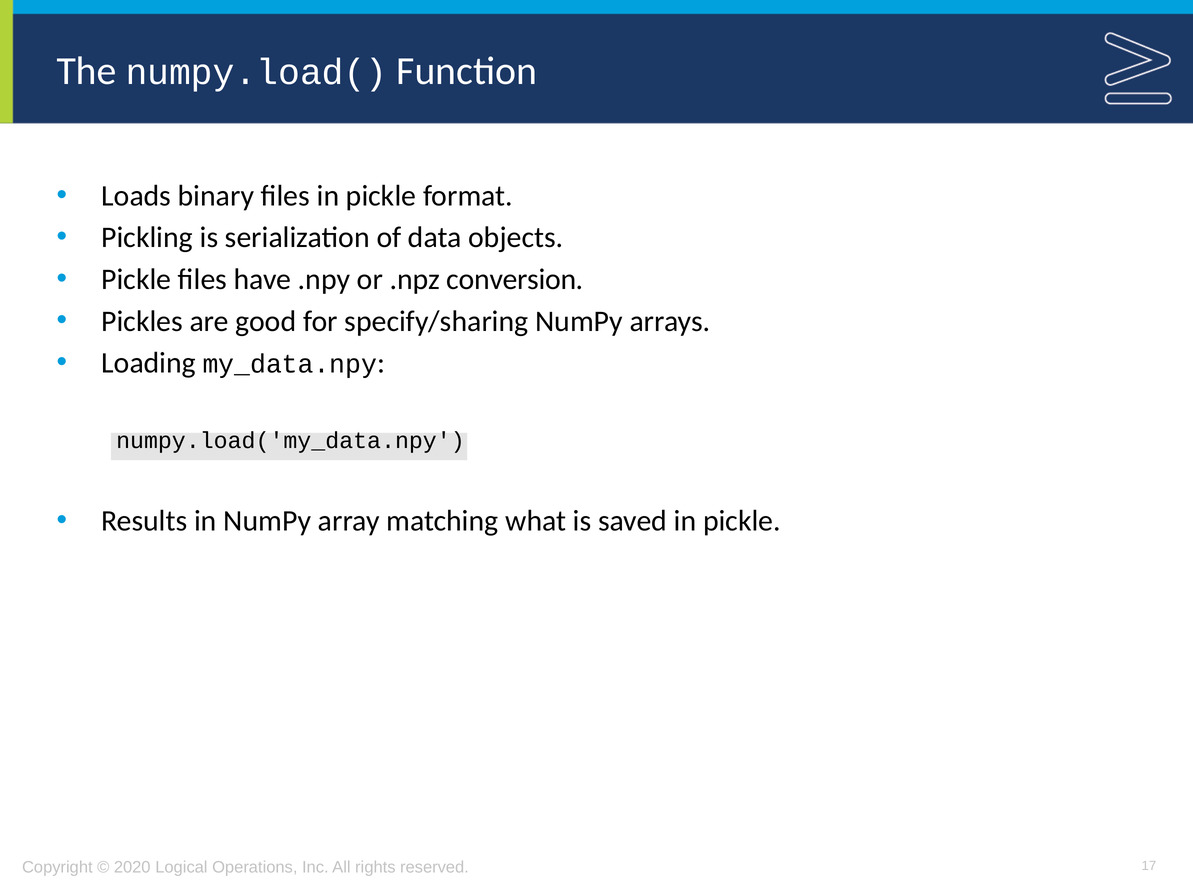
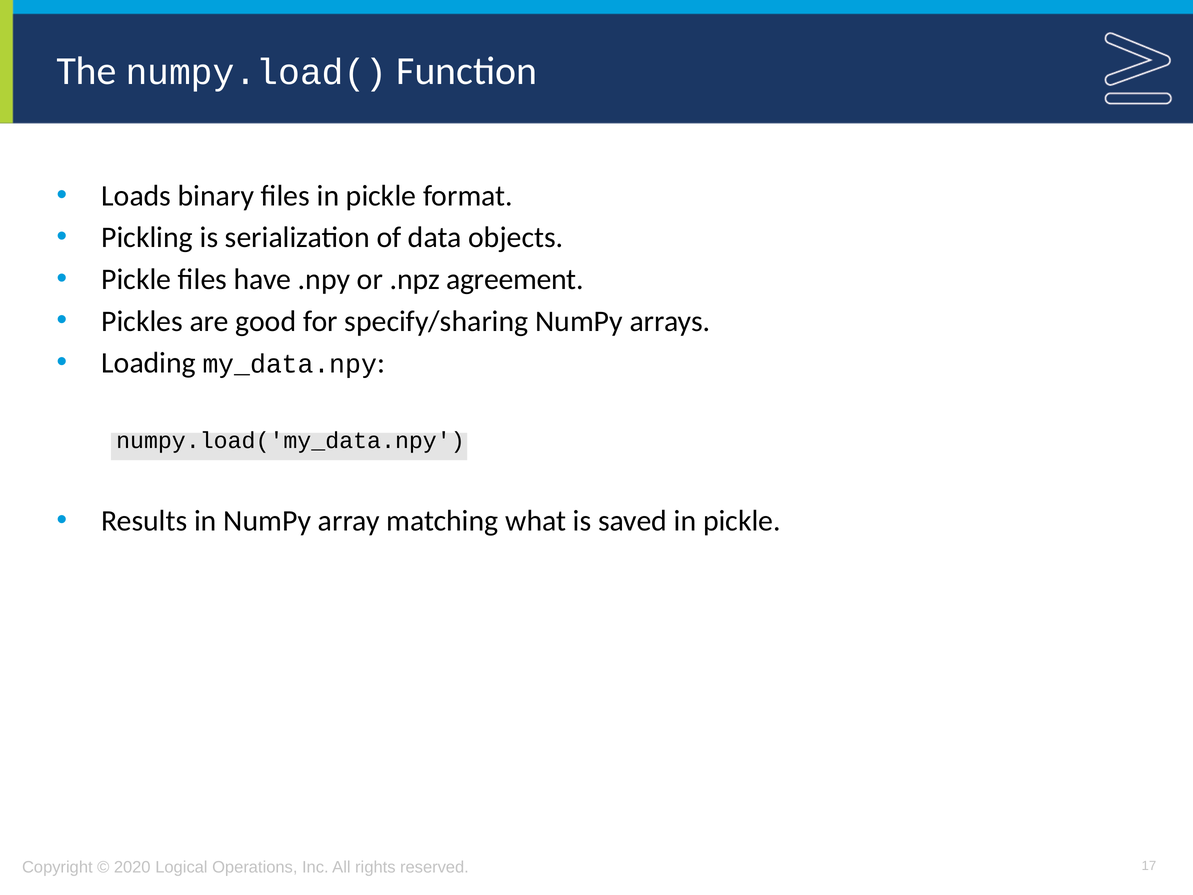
conversion: conversion -> agreement
